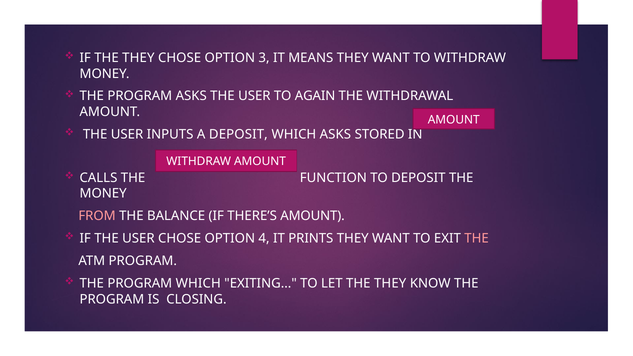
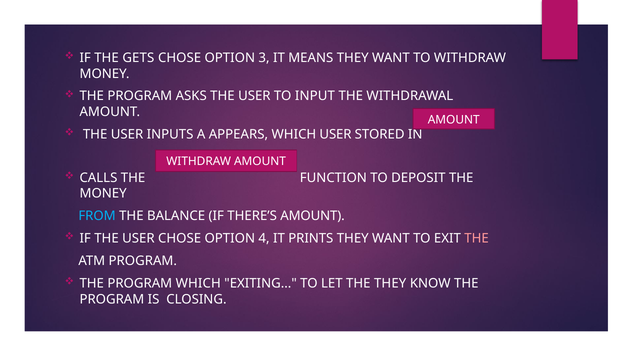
IF THE THEY: THEY -> GETS
AGAIN: AGAIN -> INPUT
A DEPOSIT: DEPOSIT -> APPEARS
WHICH ASKS: ASKS -> USER
FROM colour: pink -> light blue
